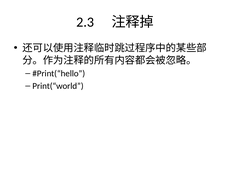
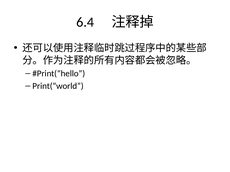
2.3: 2.3 -> 6.4
